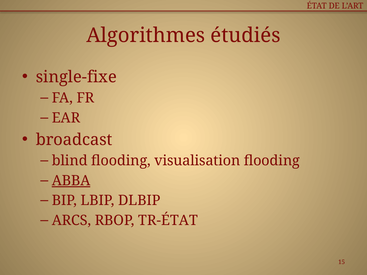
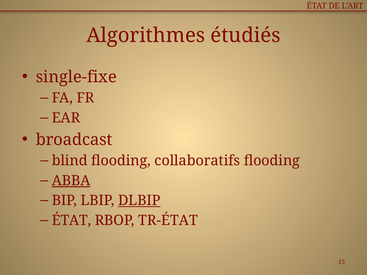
visualisation: visualisation -> collaboratifs
DLBIP underline: none -> present
ARCS at (71, 221): ARCS -> ÉTAT
